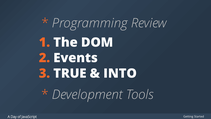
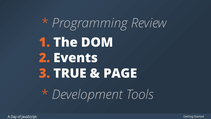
INTO: INTO -> PAGE
